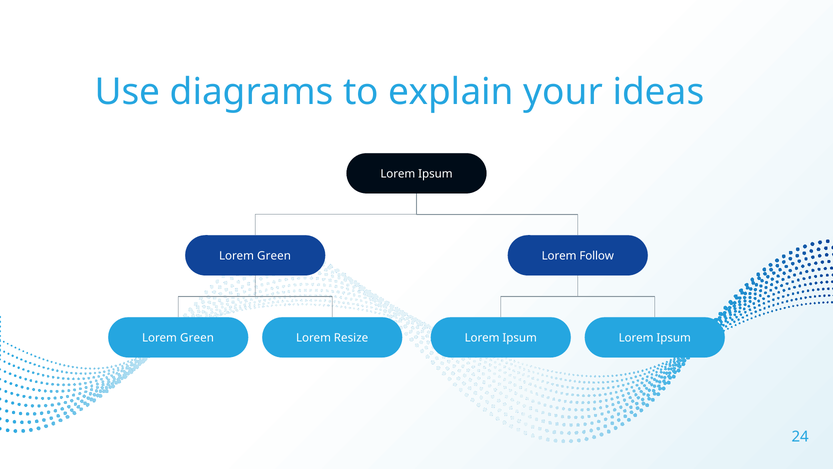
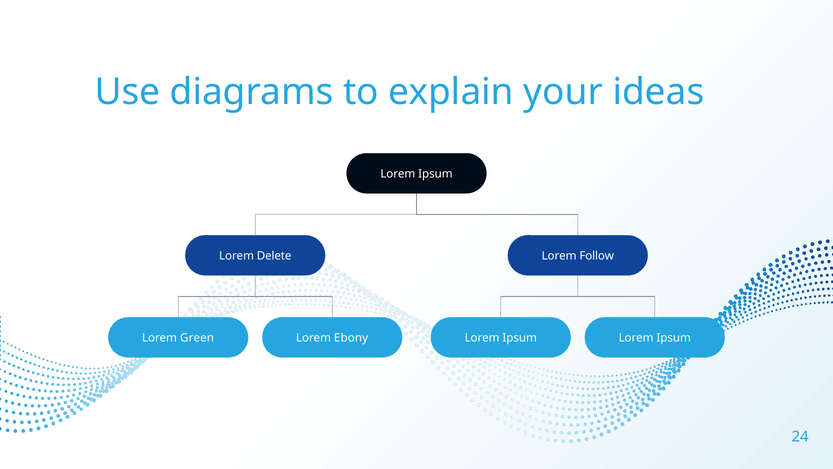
Green at (274, 256): Green -> Delete
Resize: Resize -> Ebony
